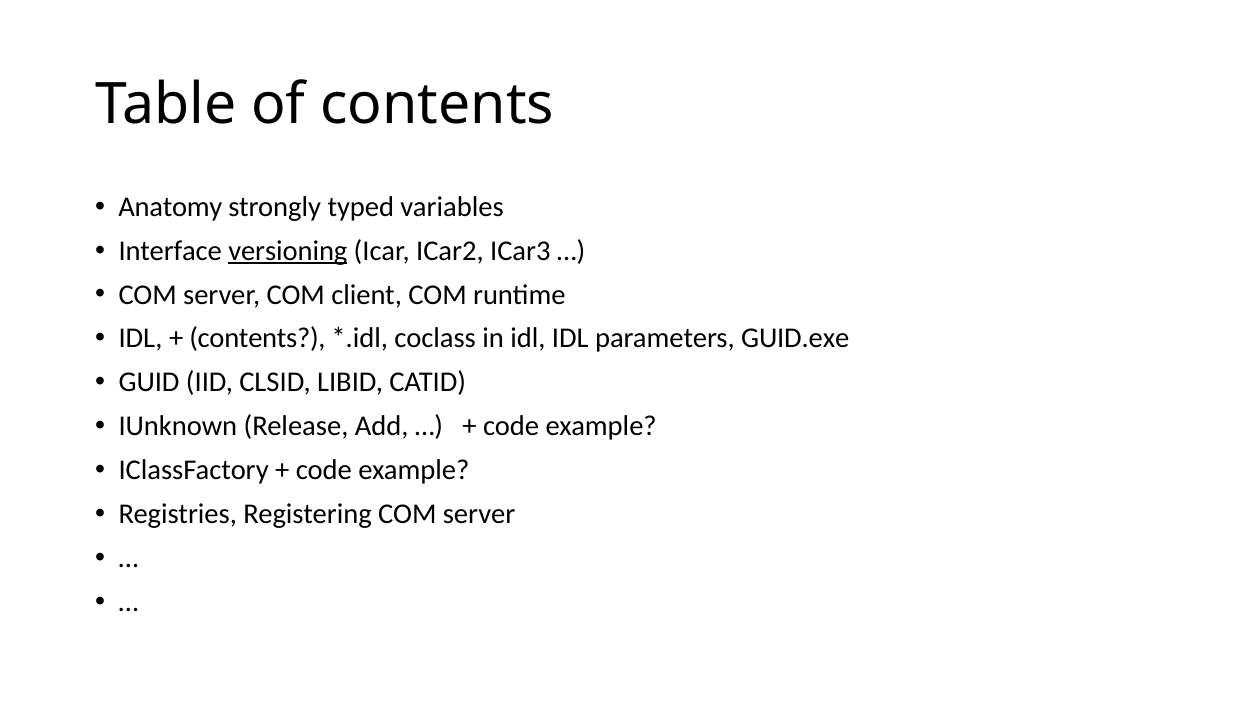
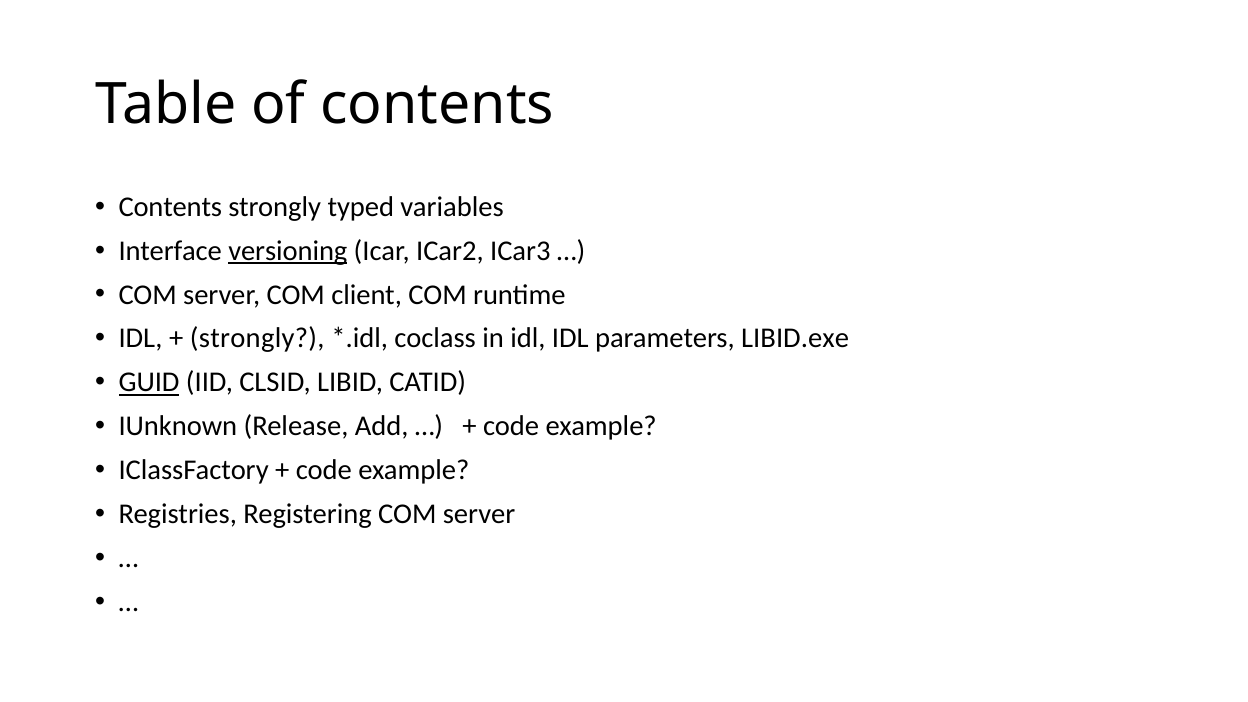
Anatomy at (170, 207): Anatomy -> Contents
contents at (257, 338): contents -> strongly
GUID.exe: GUID.exe -> LIBID.exe
GUID underline: none -> present
